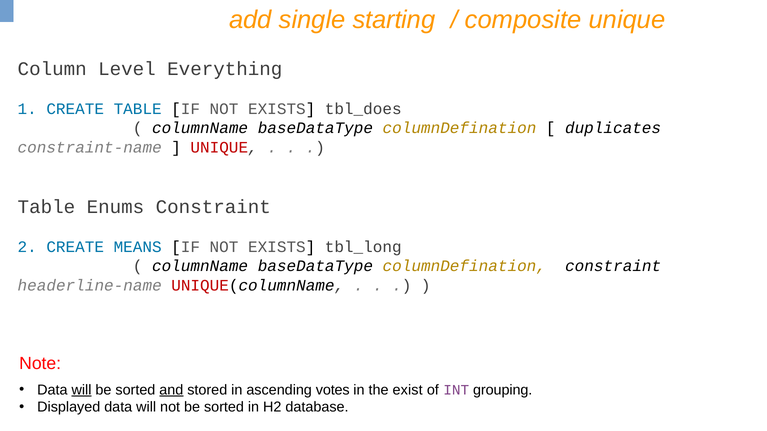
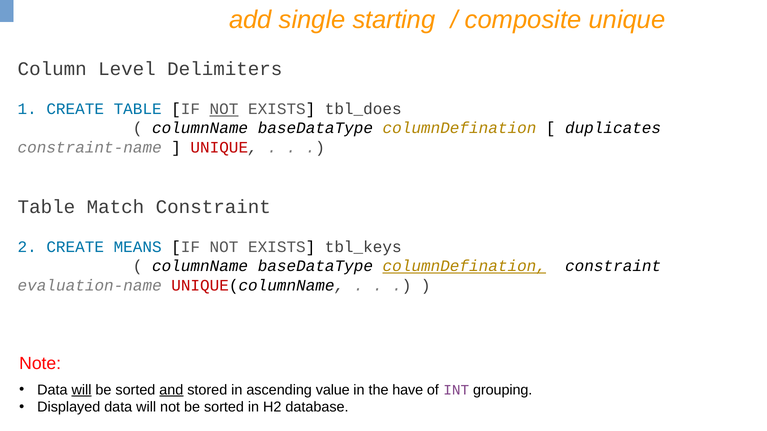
Everything: Everything -> Delimiters
NOT at (224, 109) underline: none -> present
Enums: Enums -> Match
tbl_long: tbl_long -> tbl_keys
columnDefination at (464, 266) underline: none -> present
headerline-name: headerline-name -> evaluation-name
votes: votes -> value
exist: exist -> have
